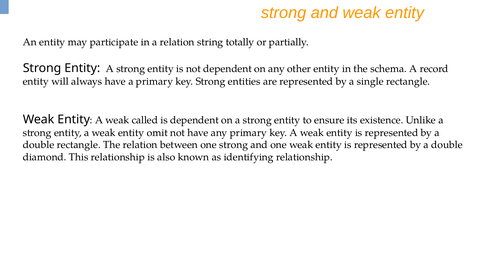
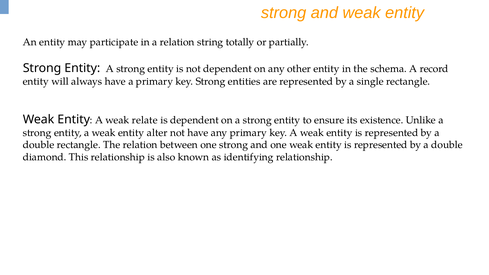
called: called -> relate
omit: omit -> alter
